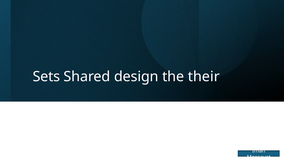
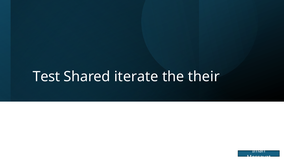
Sets: Sets -> Test
design: design -> iterate
